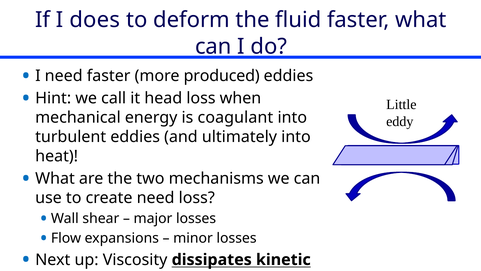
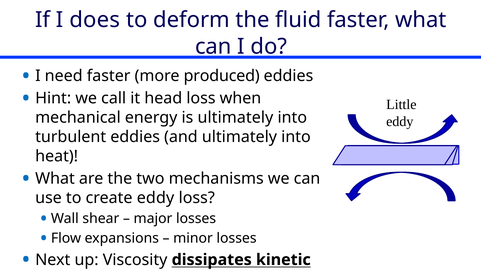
is coagulant: coagulant -> ultimately
create need: need -> eddy
